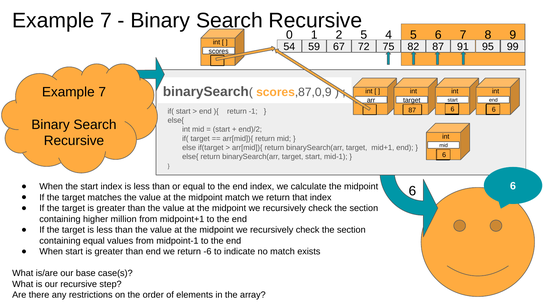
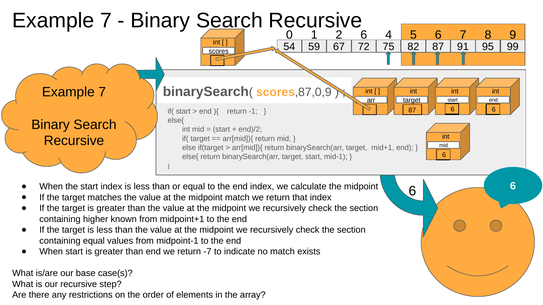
2 5: 5 -> 6
million: million -> known
-6: -6 -> -7
